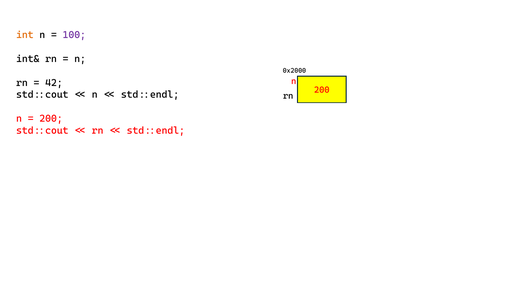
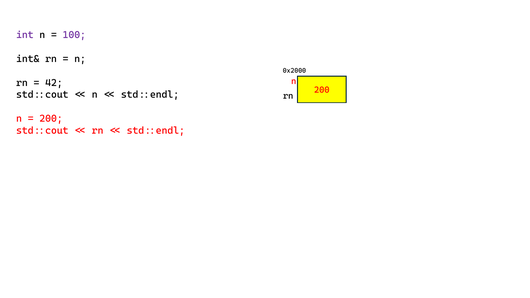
int colour: orange -> purple
